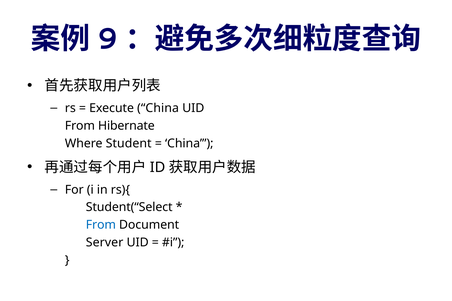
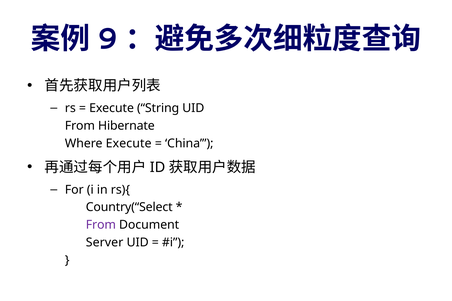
Execute China: China -> String
Where Student: Student -> Execute
Student(“Select: Student(“Select -> Country(“Select
From at (101, 225) colour: blue -> purple
